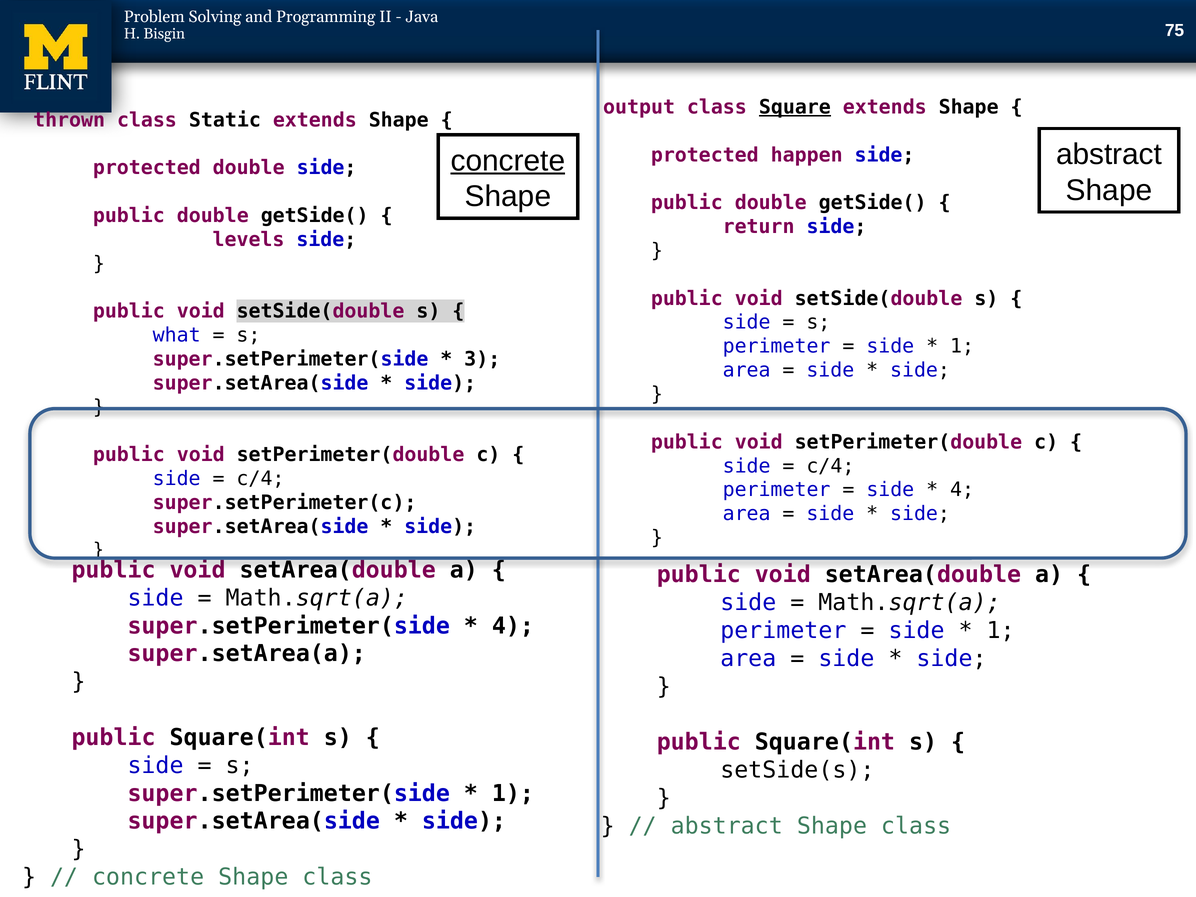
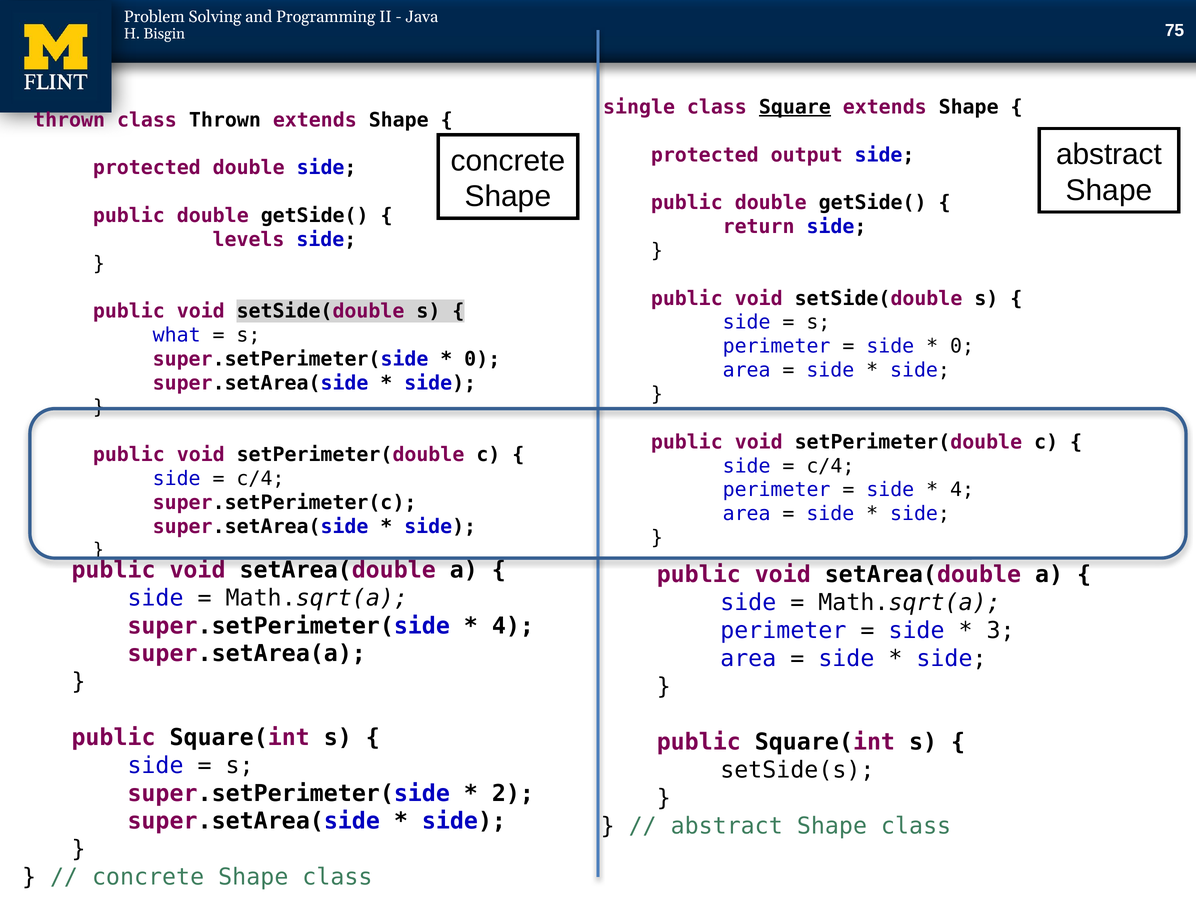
output: output -> single
Static at (225, 120): Static -> Thrown
happen: happen -> output
concrete at (508, 161) underline: present -> none
1 at (962, 346): 1 -> 0
3 at (482, 359): 3 -> 0
1 at (1001, 631): 1 -> 3
1 at (513, 793): 1 -> 2
